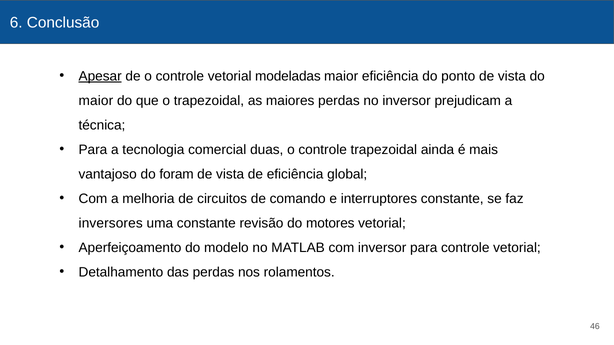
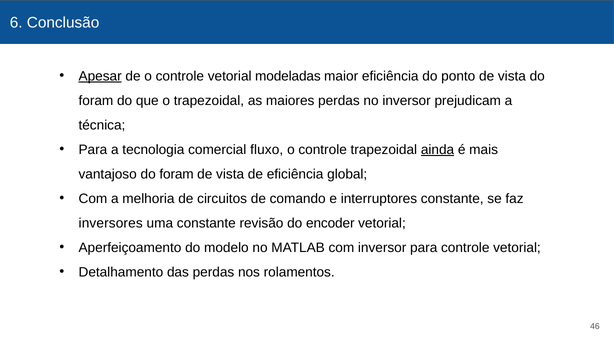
maior at (96, 101): maior -> foram
duas: duas -> fluxo
ainda underline: none -> present
motores: motores -> encoder
